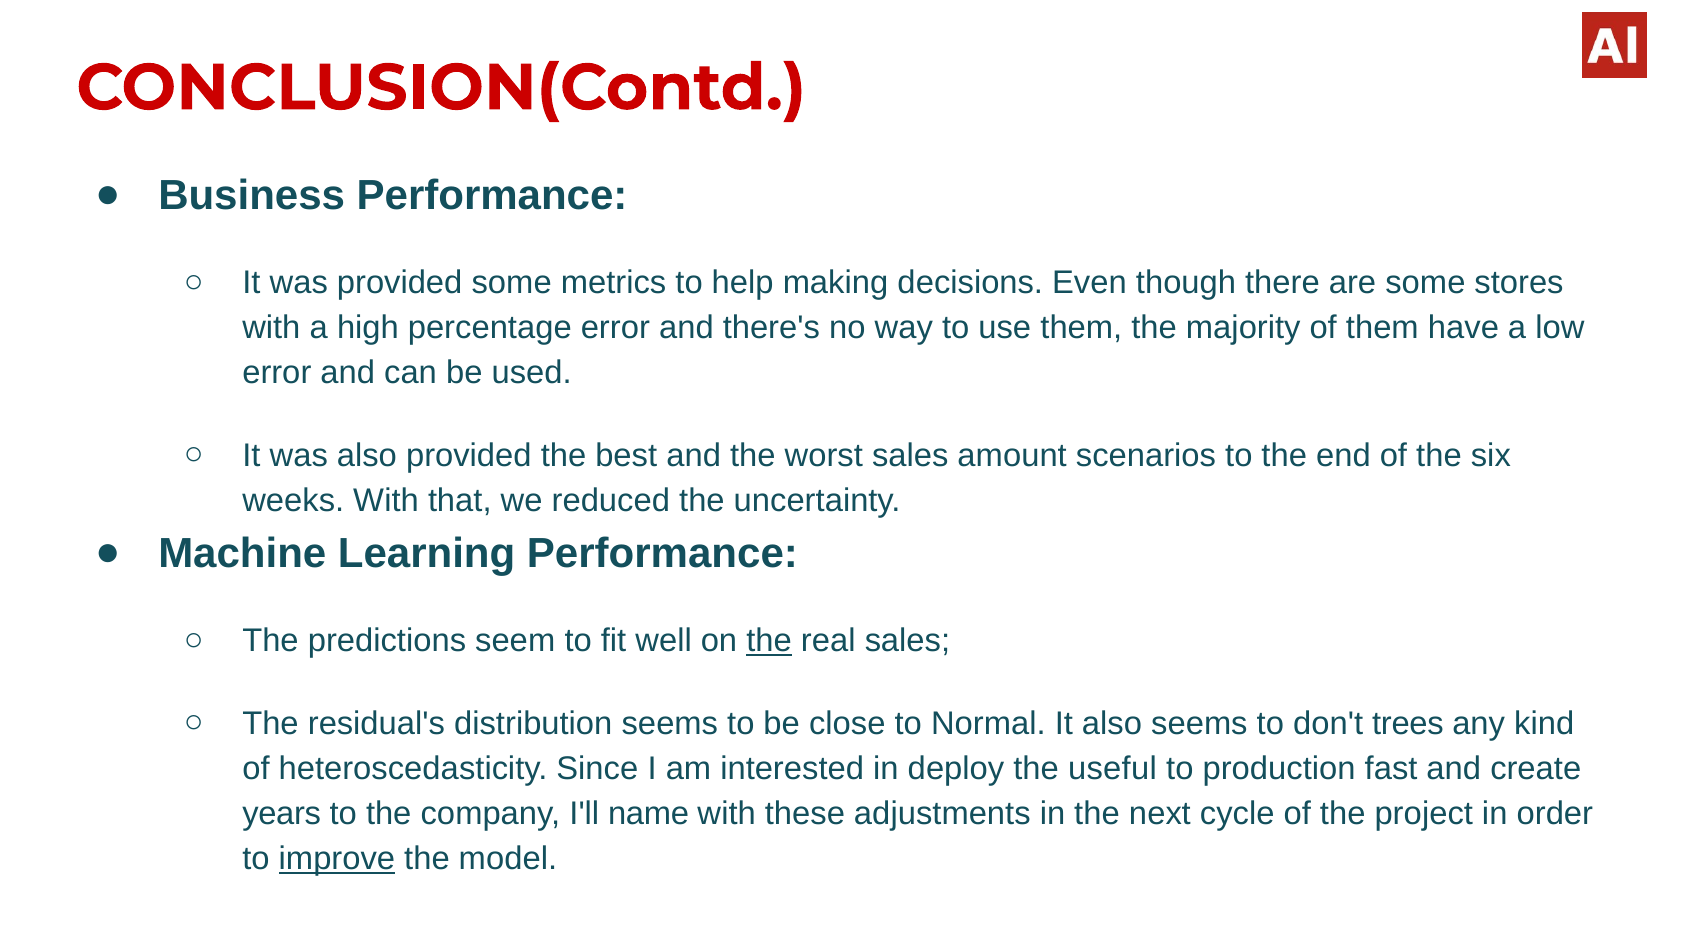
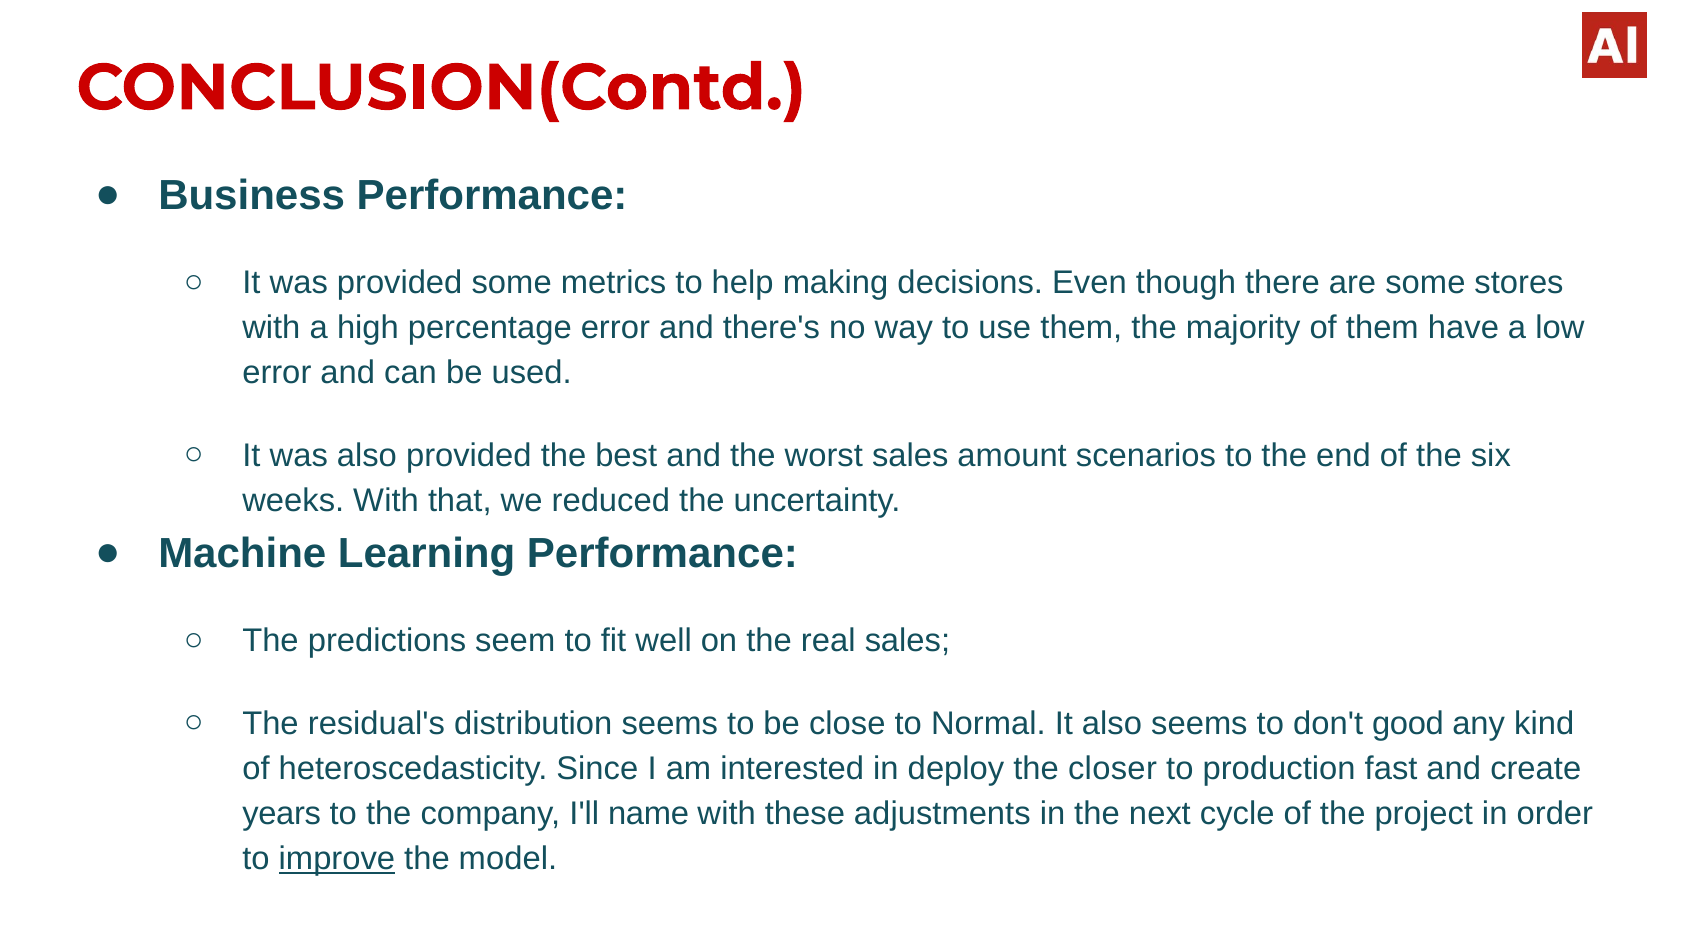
the at (769, 641) underline: present -> none
trees: trees -> good
useful: useful -> closer
